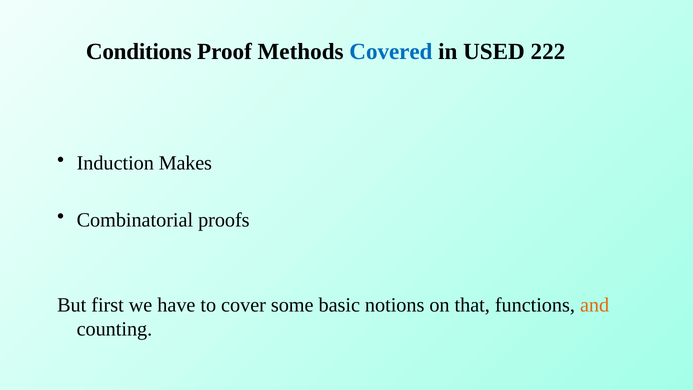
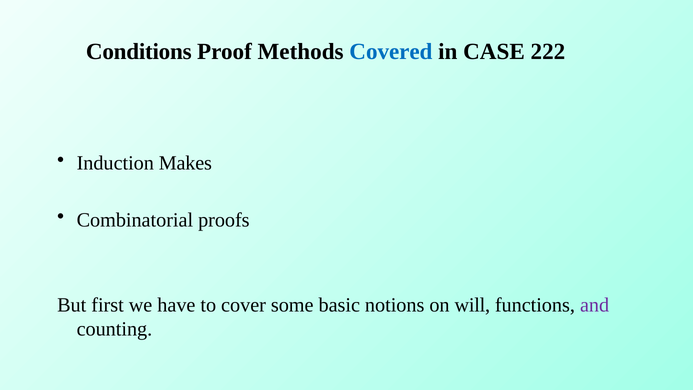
USED: USED -> CASE
that: that -> will
and colour: orange -> purple
